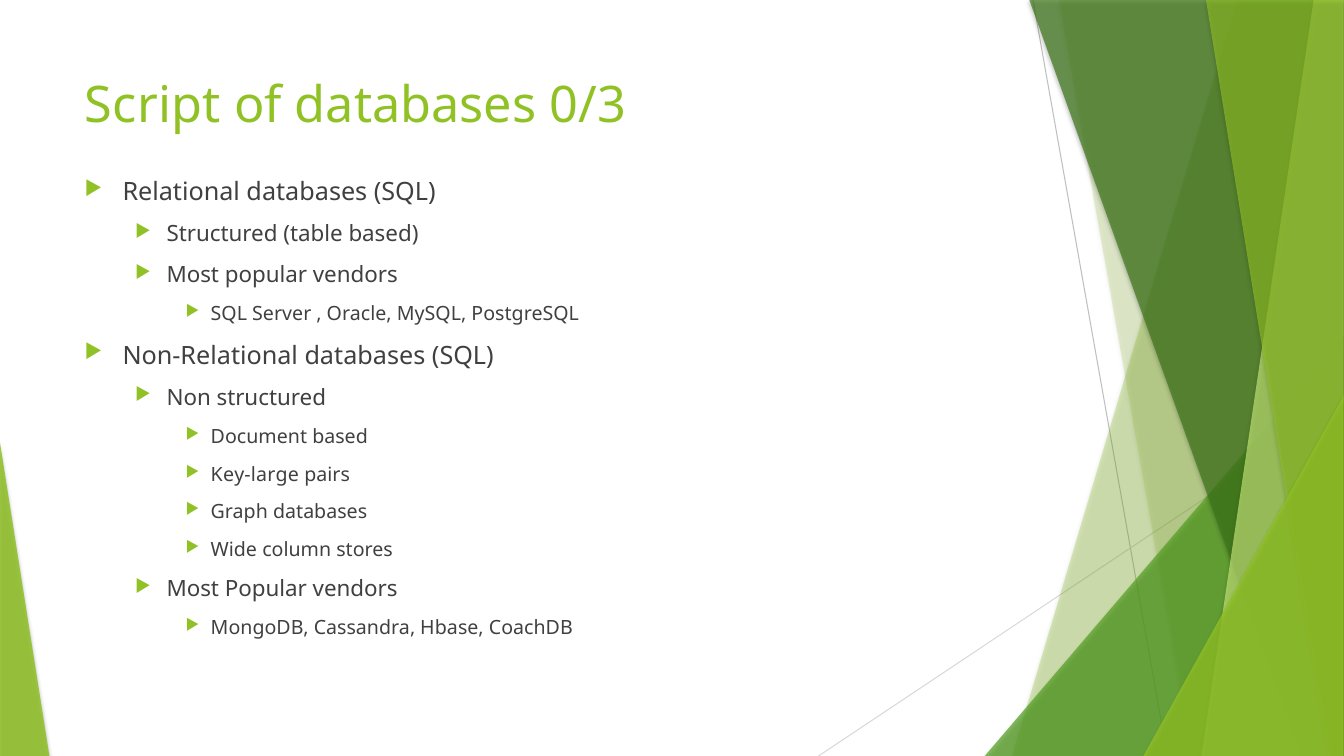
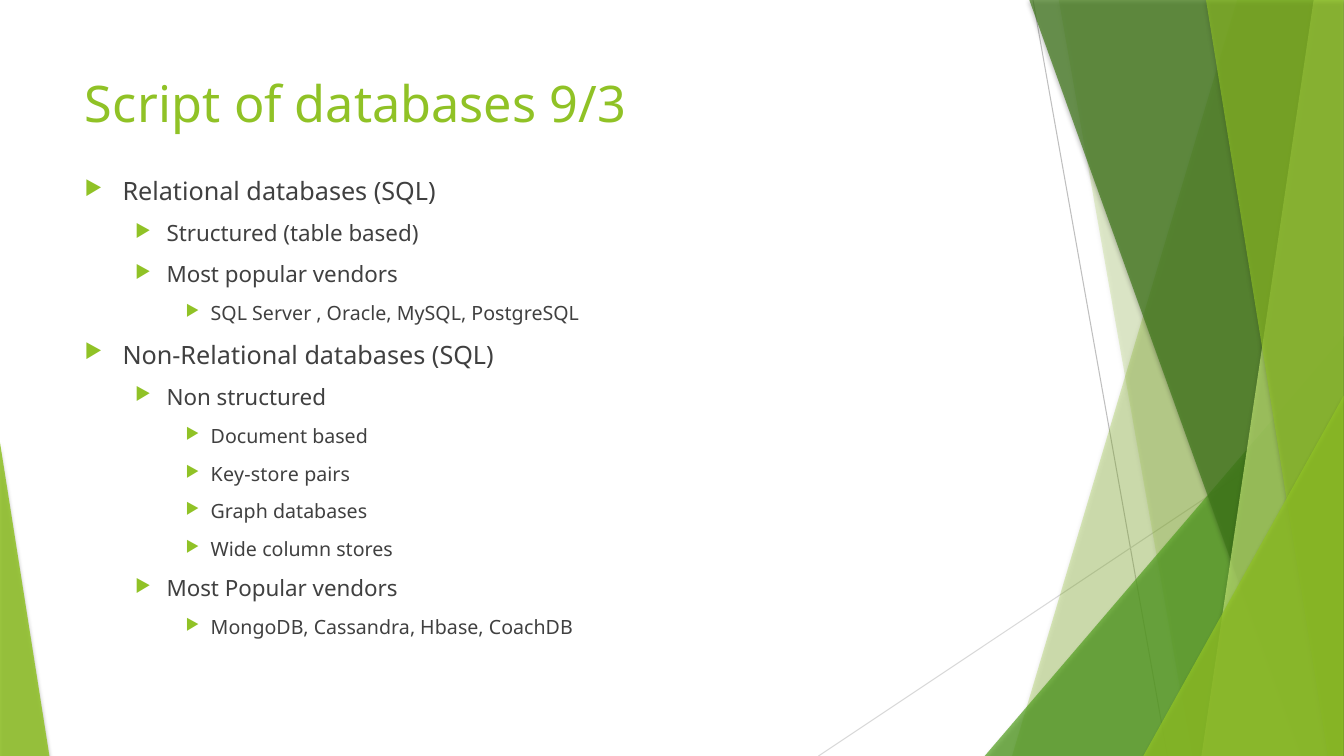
0/3: 0/3 -> 9/3
Key-large: Key-large -> Key-store
